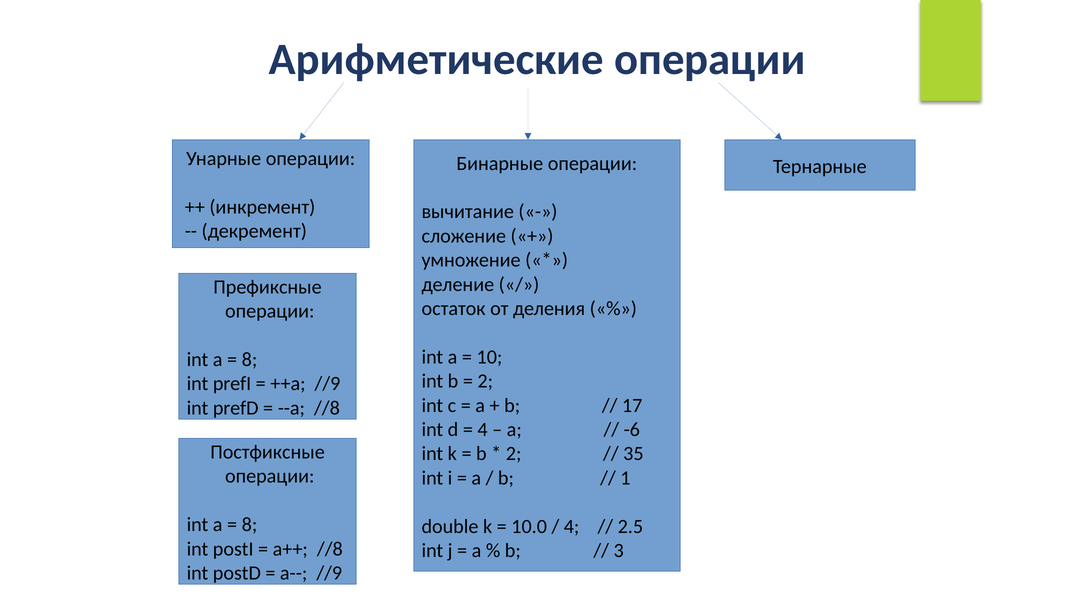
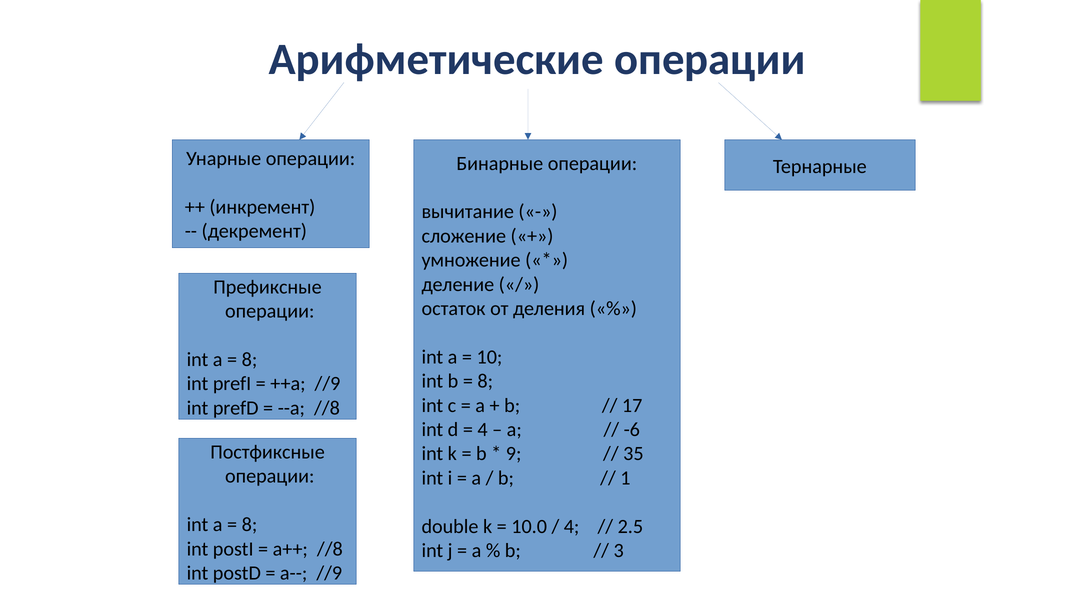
2 at (485, 381): 2 -> 8
2 at (514, 454): 2 -> 9
